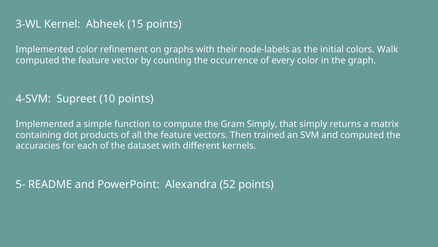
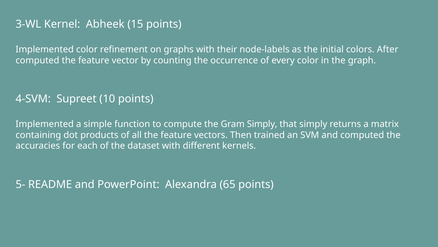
Walk: Walk -> After
52: 52 -> 65
